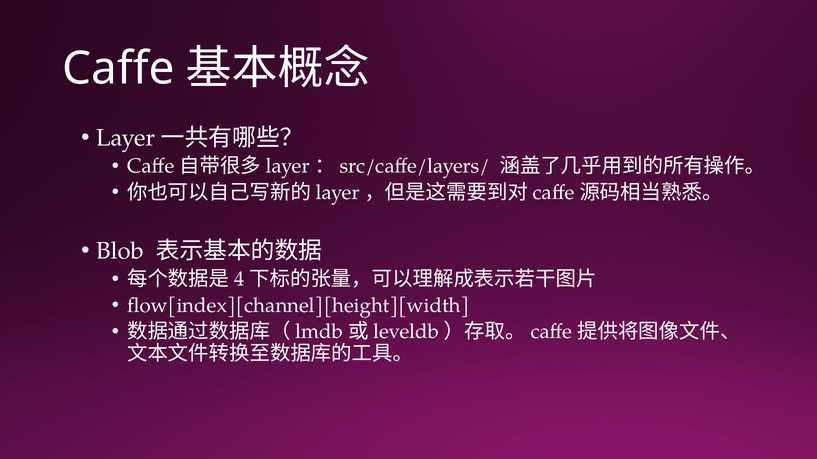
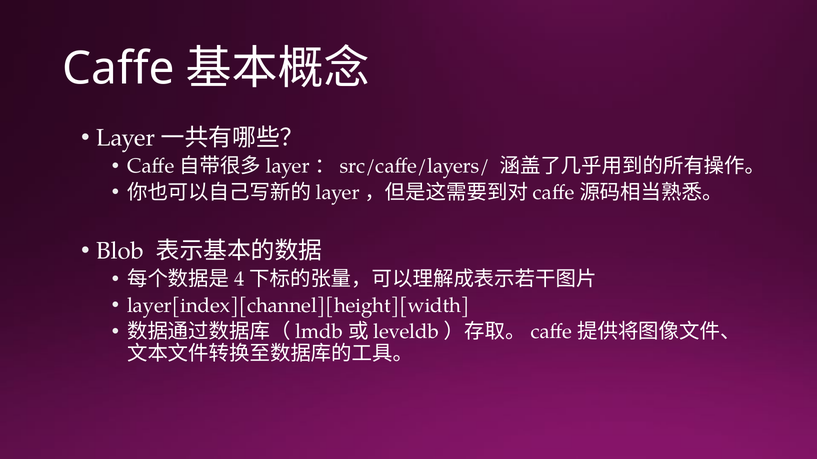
flow[index][channel][height][width: flow[index][channel][height][width -> layer[index][channel][height][width
